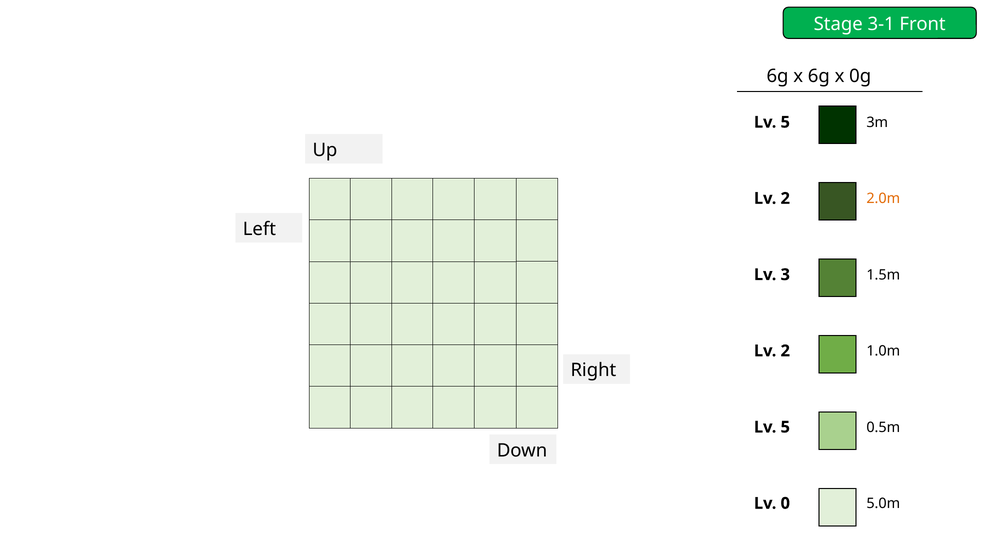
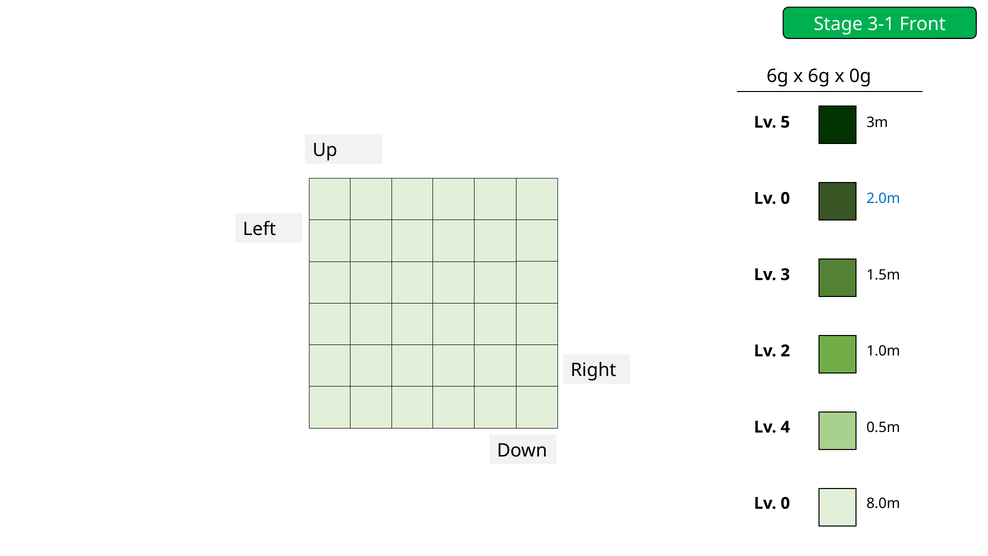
2.0m colour: orange -> blue
2 at (785, 198): 2 -> 0
5 at (785, 427): 5 -> 4
5.0m: 5.0m -> 8.0m
